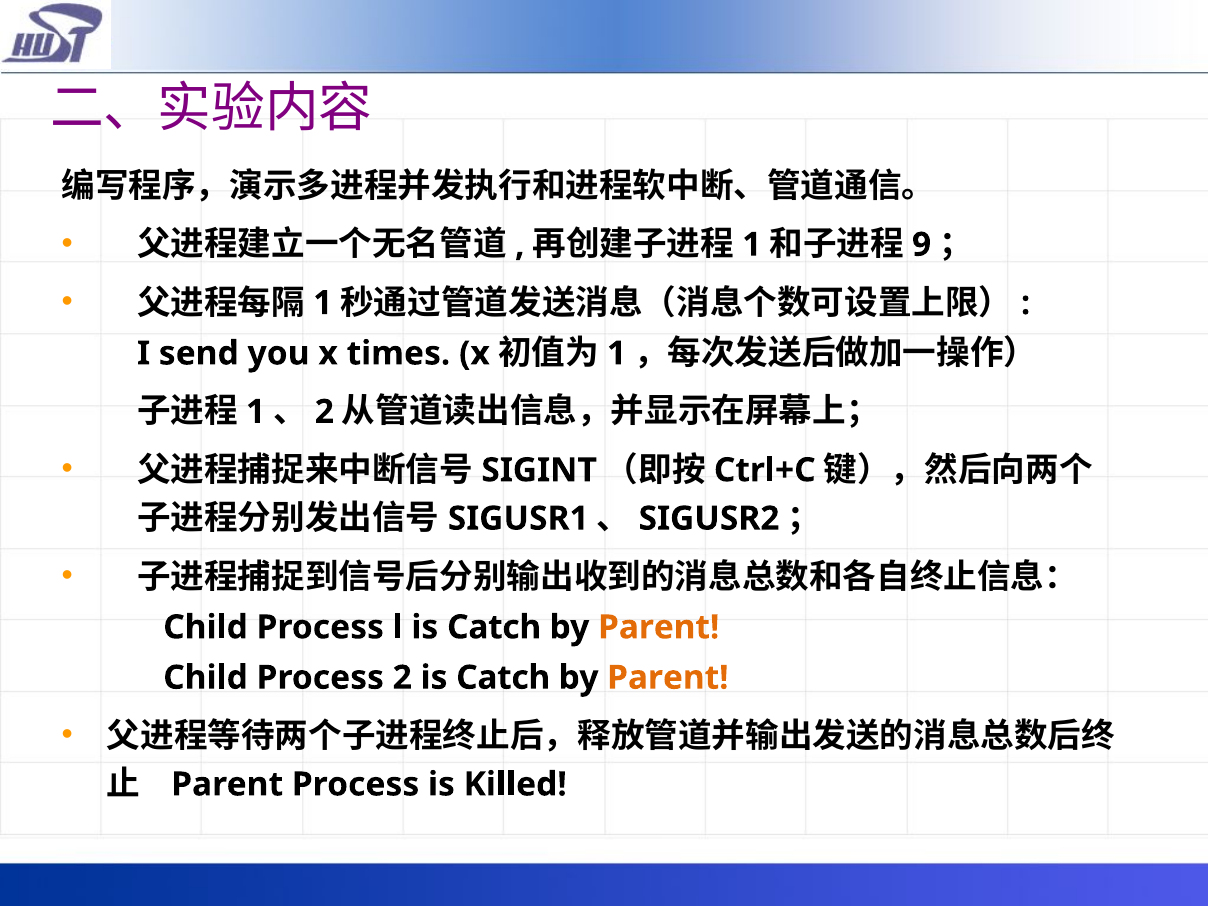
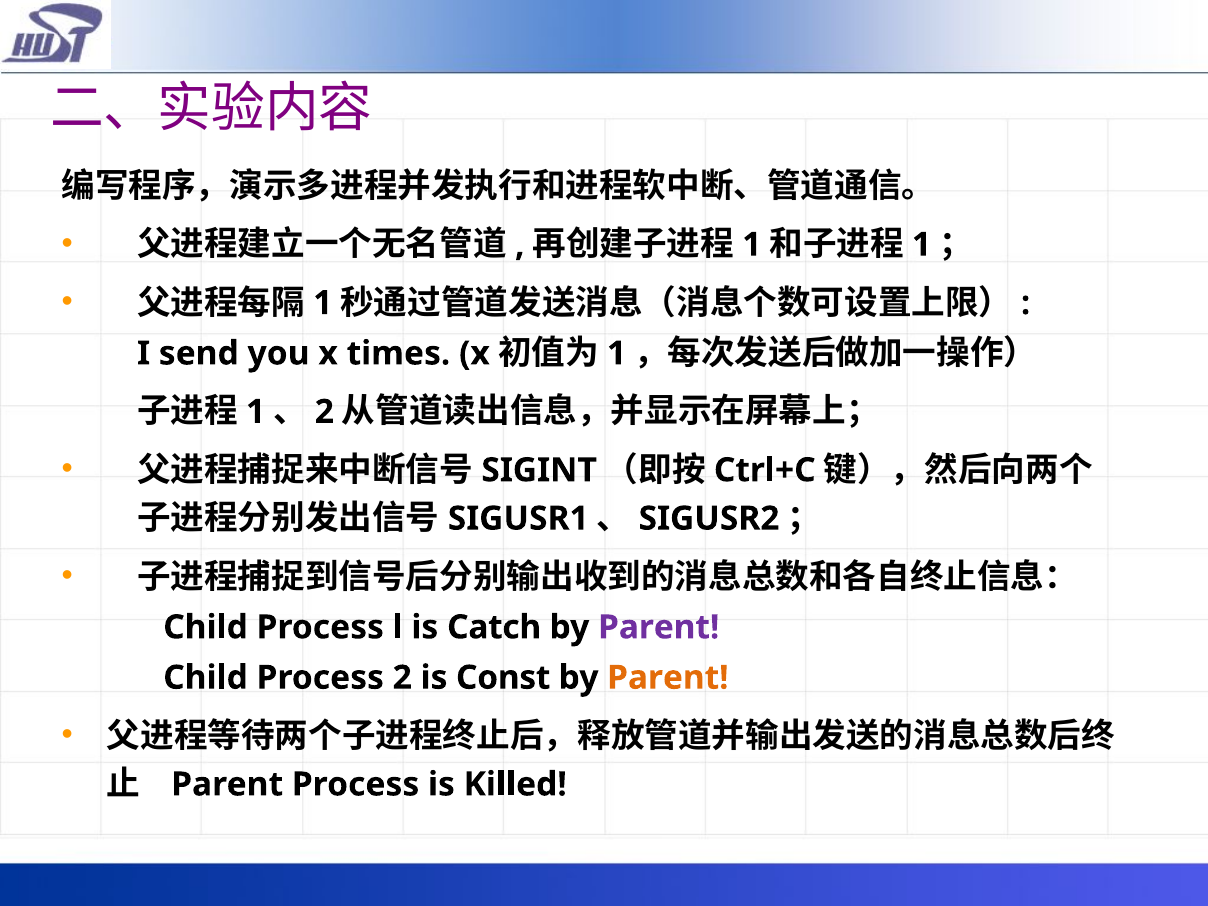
9 at (922, 245): 9 -> 1
Parent at (659, 627) colour: orange -> purple
2 is Catch: Catch -> Const
